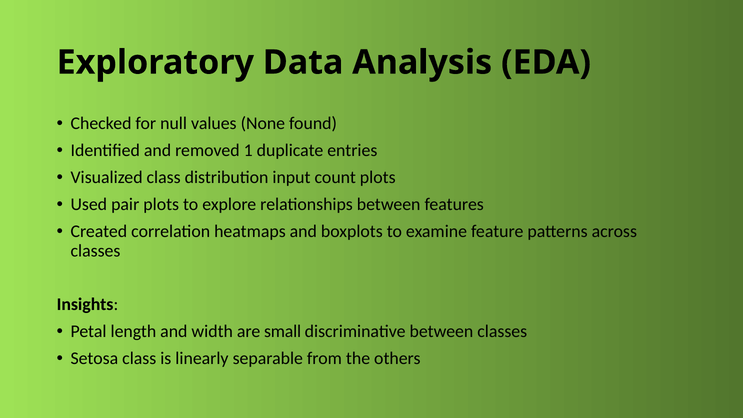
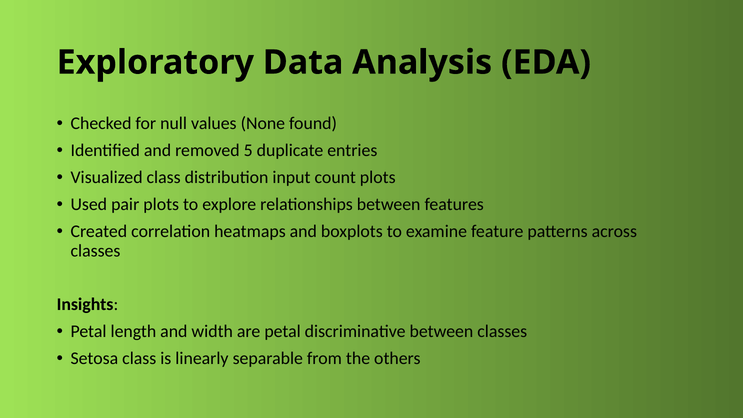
1: 1 -> 5
are small: small -> petal
